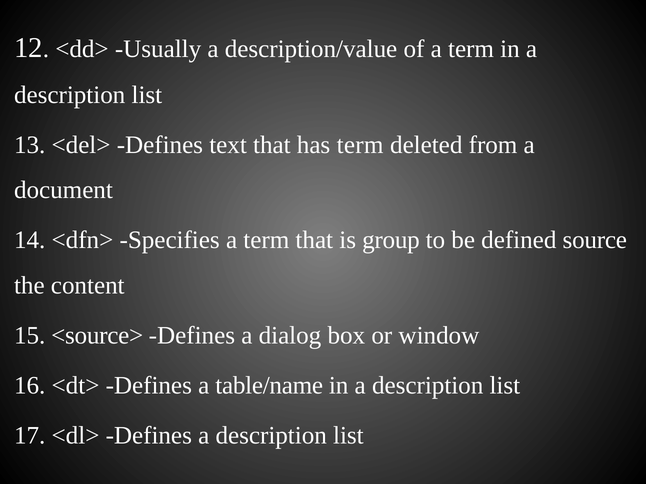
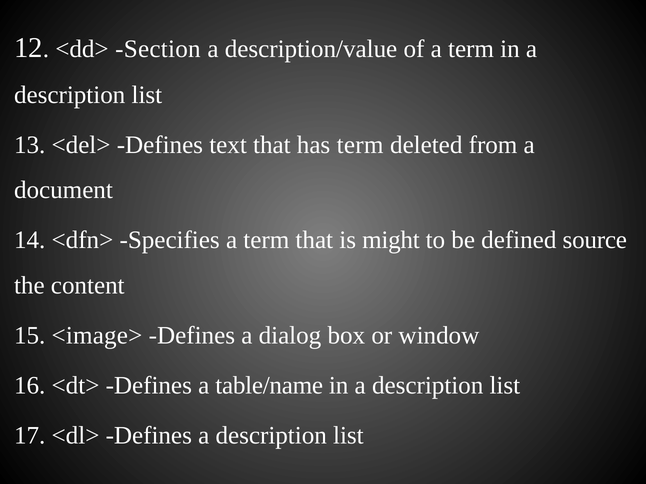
Usually: Usually -> Section
group: group -> might
<source>: <source> -> <image>
